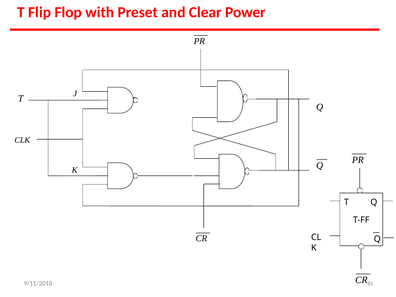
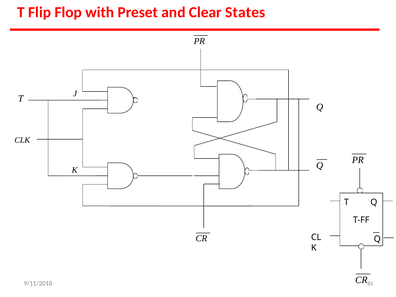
Power: Power -> States
